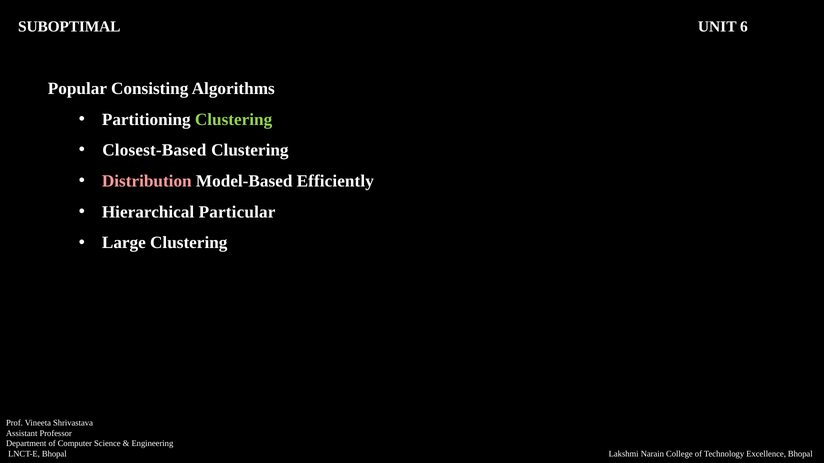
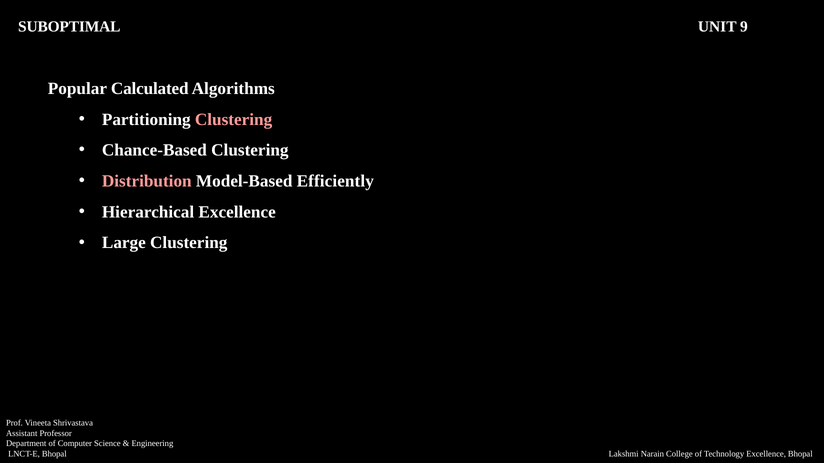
6: 6 -> 9
Consisting: Consisting -> Calculated
Clustering at (234, 119) colour: light green -> pink
Closest-Based: Closest-Based -> Chance-Based
Hierarchical Particular: Particular -> Excellence
